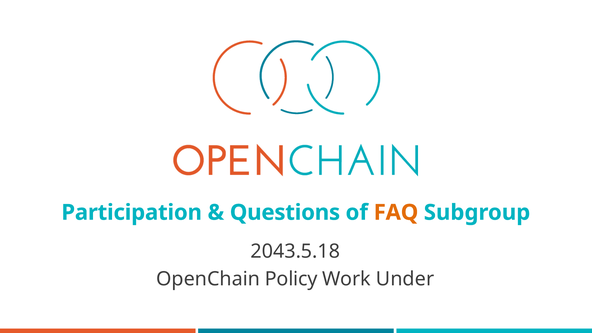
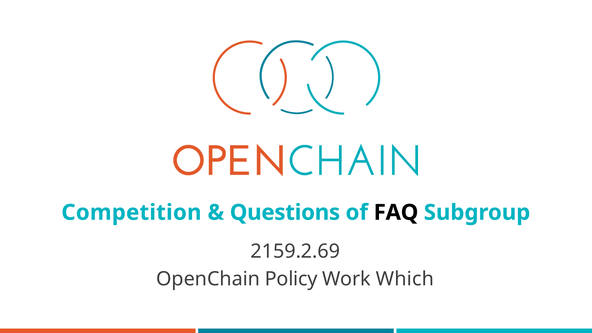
Participation: Participation -> Competition
FAQ colour: orange -> black
2043.5.18: 2043.5.18 -> 2159.2.69
Under: Under -> Which
